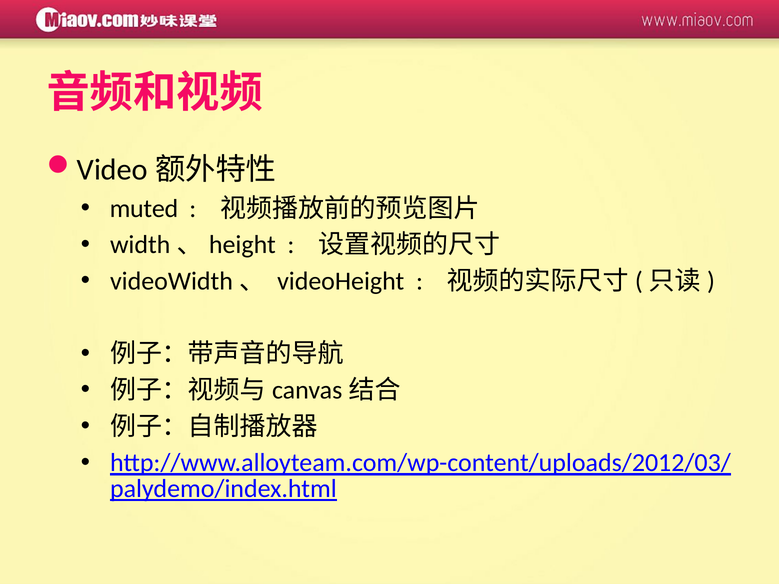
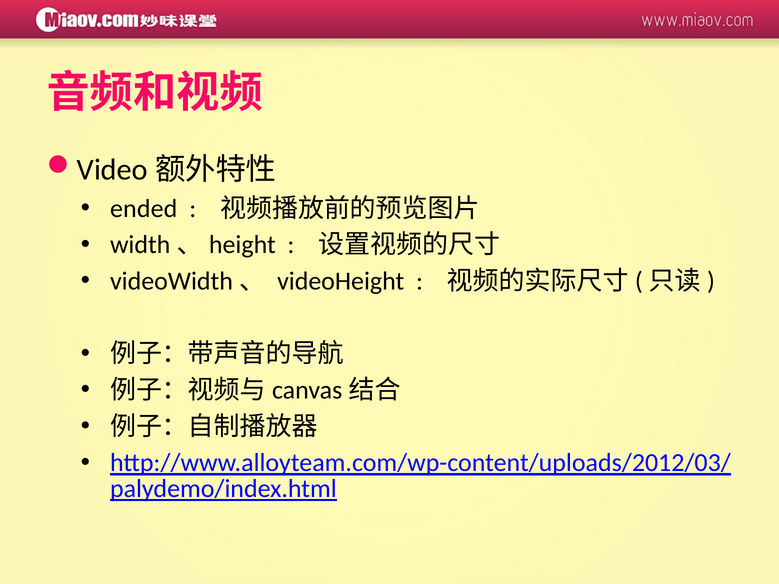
muted: muted -> ended
